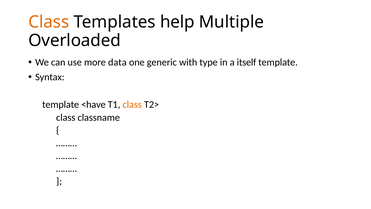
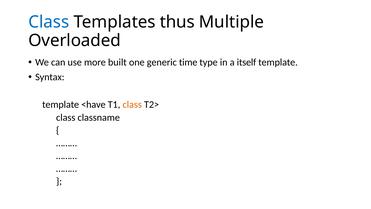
Class at (49, 22) colour: orange -> blue
help: help -> thus
data: data -> built
with: with -> time
